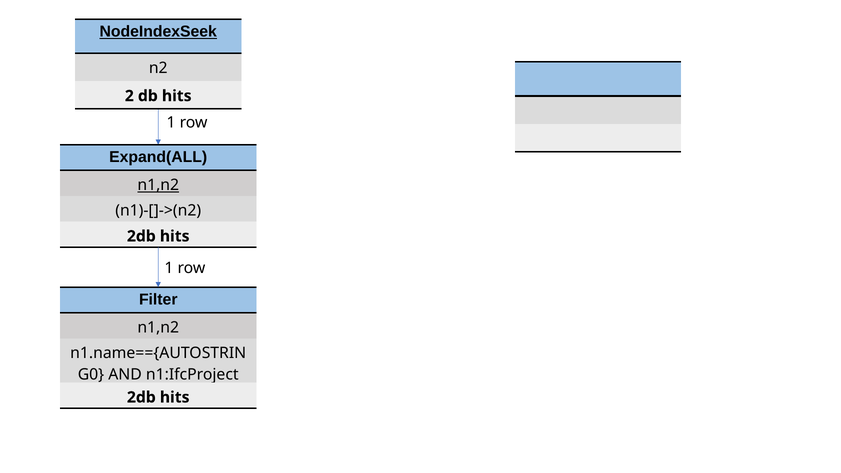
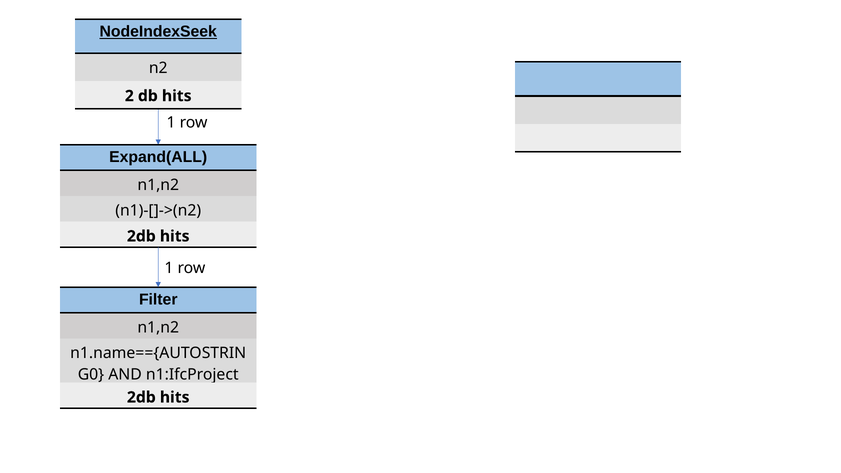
n1,n2 at (158, 185) underline: present -> none
